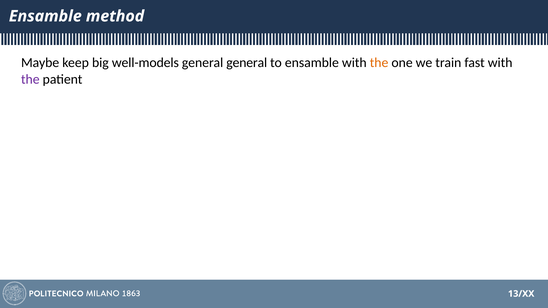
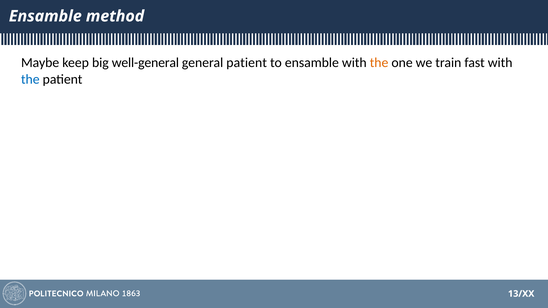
well-models: well-models -> well-general
general general: general -> patient
the at (30, 79) colour: purple -> blue
